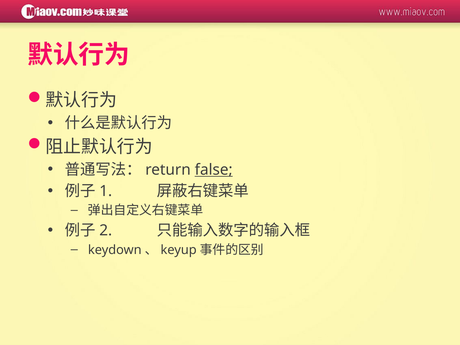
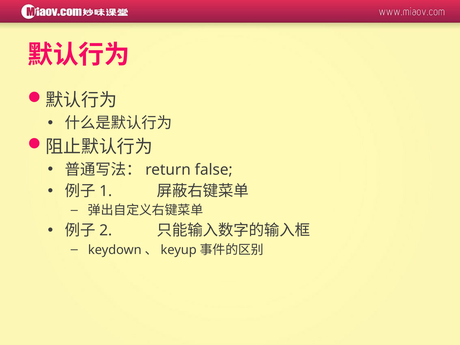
false underline: present -> none
